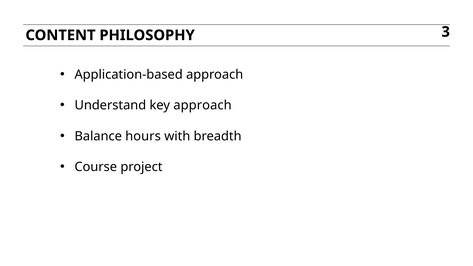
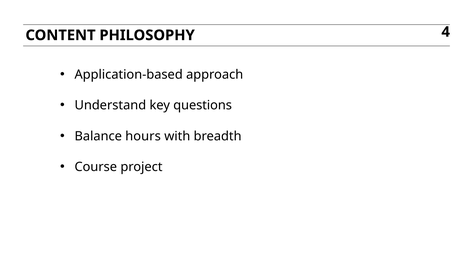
3: 3 -> 4
key approach: approach -> questions
